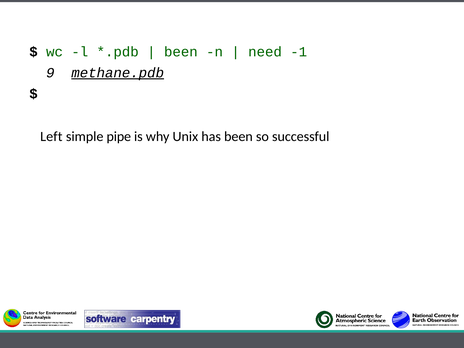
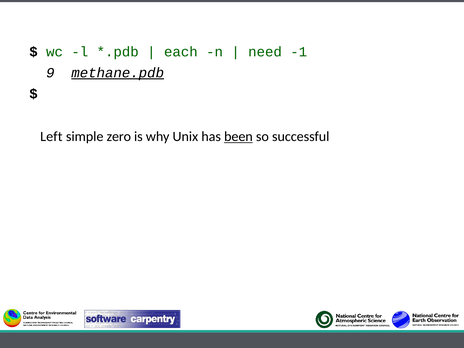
been at (181, 52): been -> each
pipe: pipe -> zero
been at (238, 137) underline: none -> present
